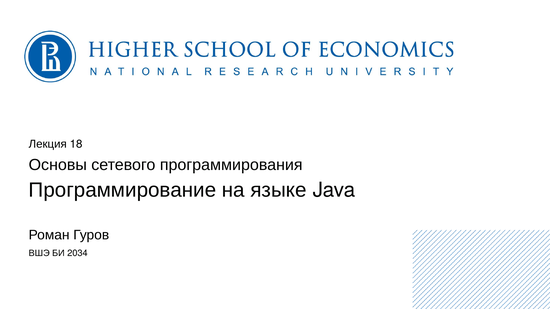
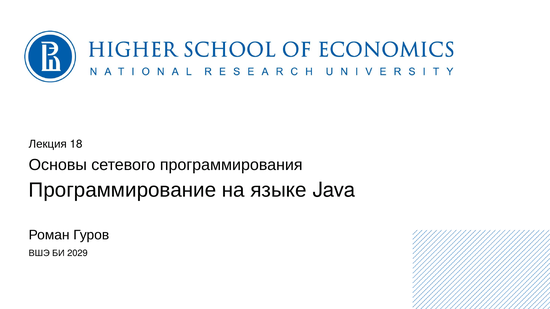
2034: 2034 -> 2029
